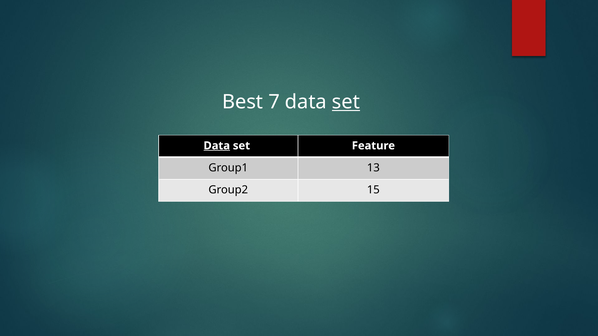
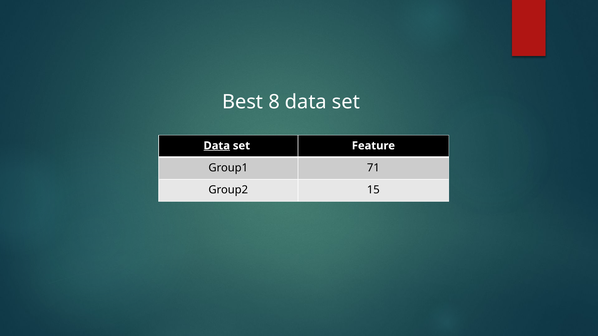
7: 7 -> 8
set at (346, 102) underline: present -> none
13: 13 -> 71
